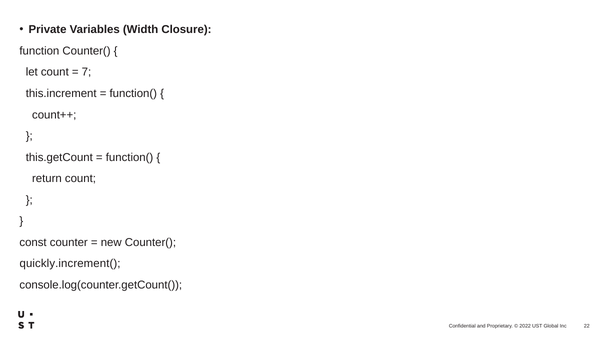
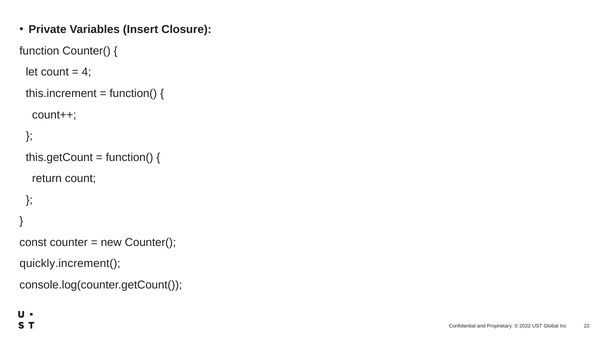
Width: Width -> Insert
7: 7 -> 4
